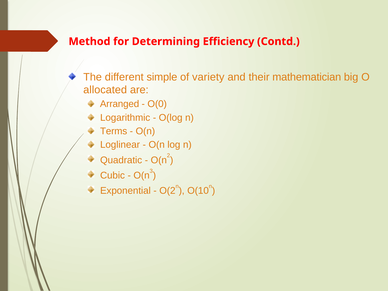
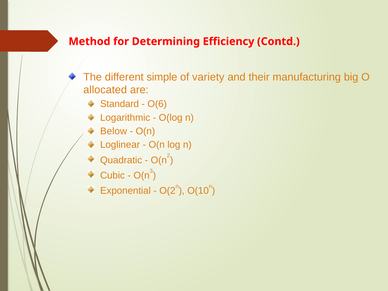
mathematician: mathematician -> manufacturing
Arranged: Arranged -> Standard
O(0: O(0 -> O(6
Terms: Terms -> Below
